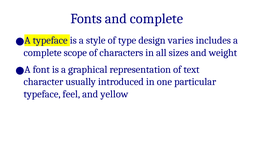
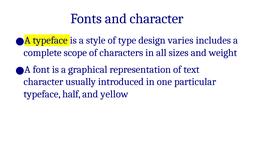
and complete: complete -> character
feel: feel -> half
